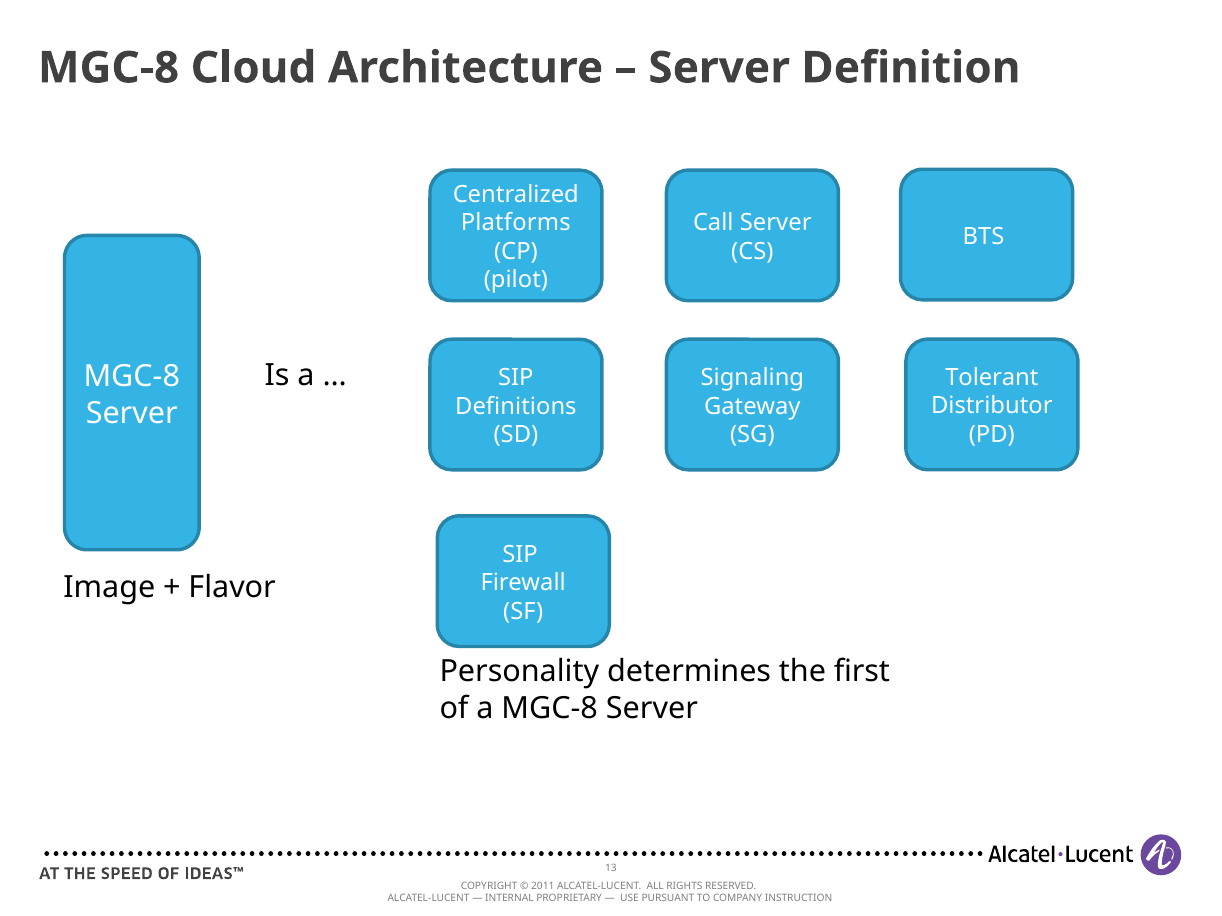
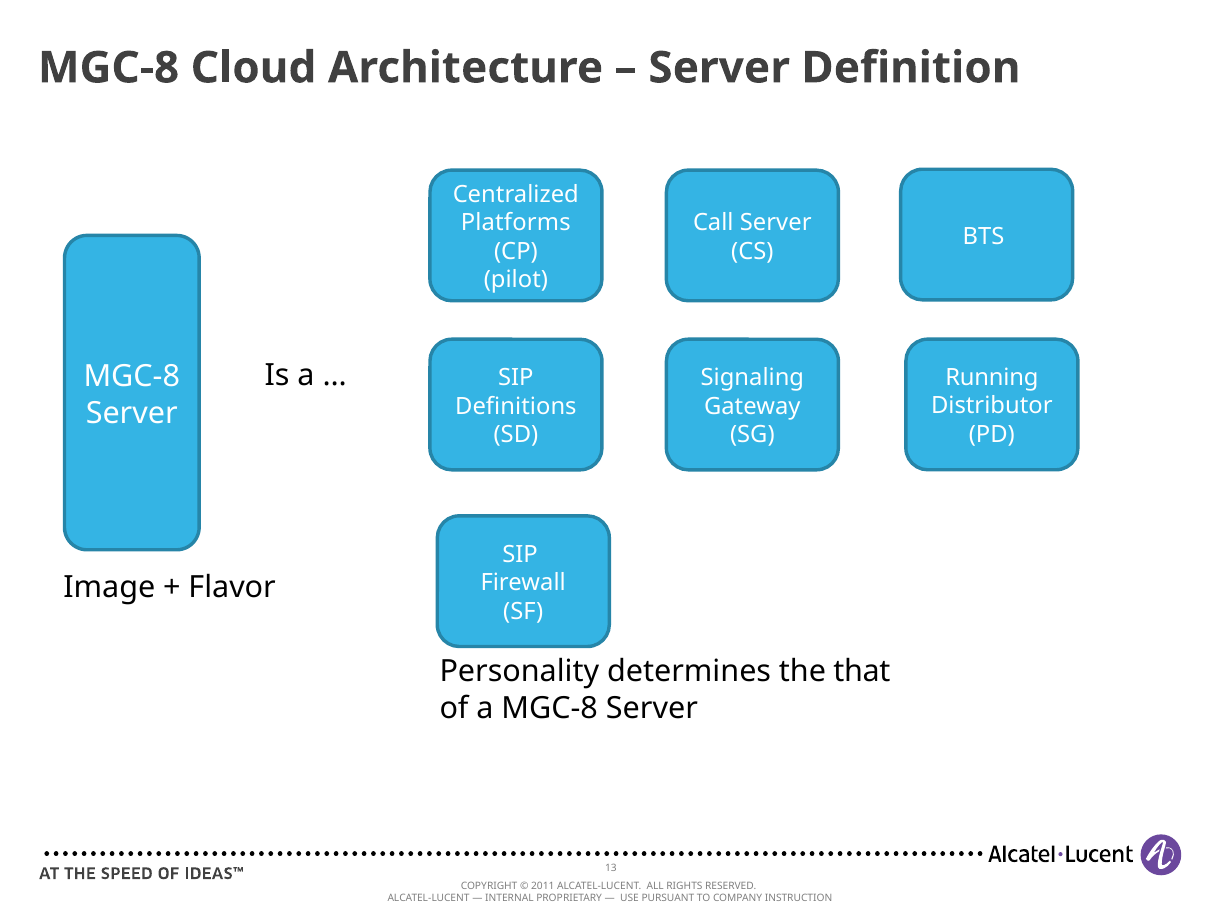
Tolerant: Tolerant -> Running
first: first -> that
